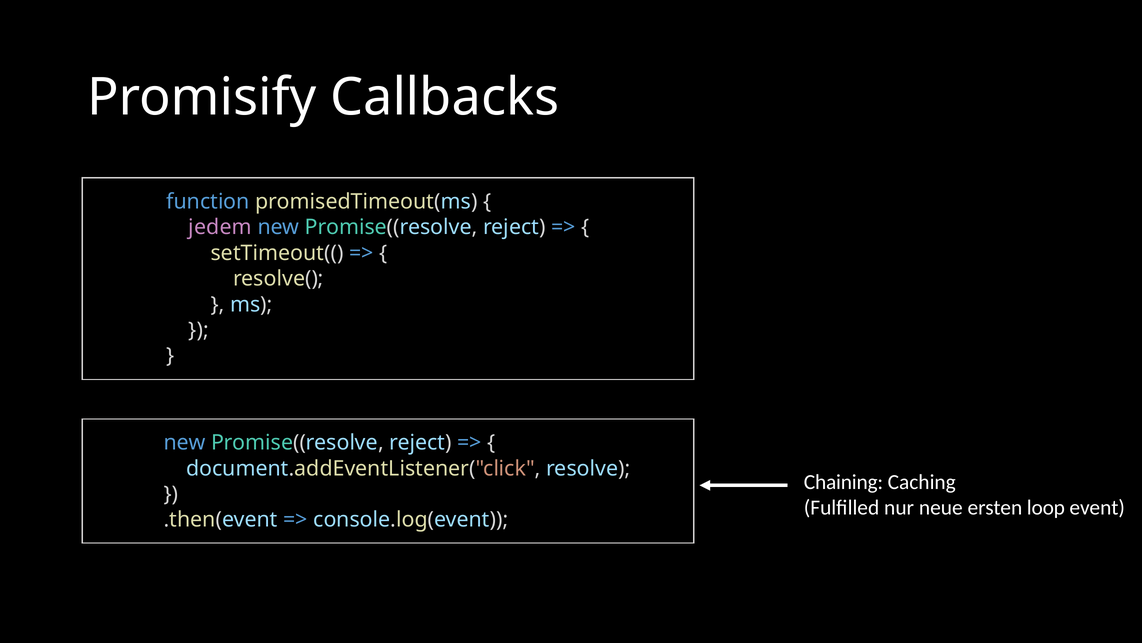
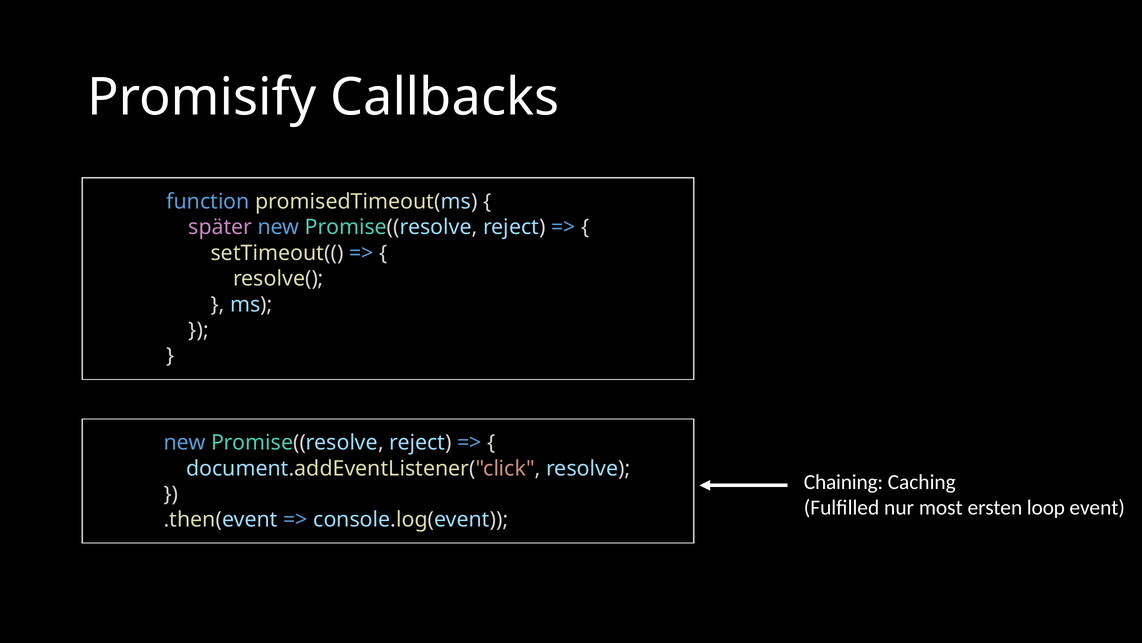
jedem: jedem -> später
neue: neue -> most
